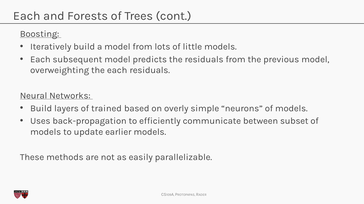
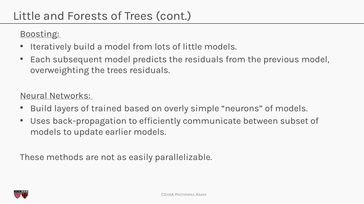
Each at (27, 16): Each -> Little
the each: each -> trees
